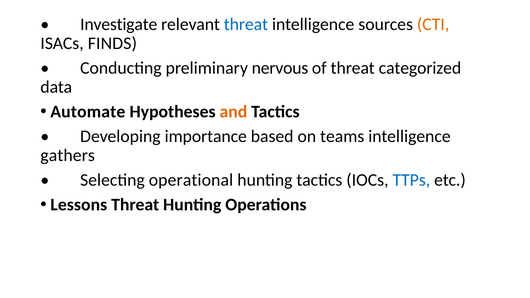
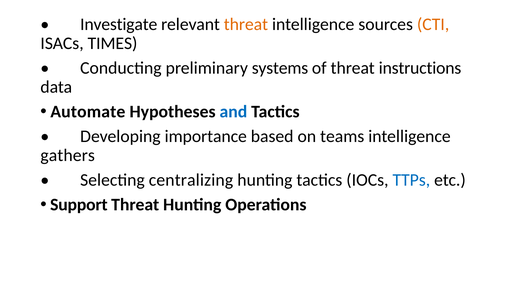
threat at (246, 24) colour: blue -> orange
FINDS: FINDS -> TIMES
nervous: nervous -> systems
categorized: categorized -> instructions
and colour: orange -> blue
operational: operational -> centralizing
Lessons: Lessons -> Support
